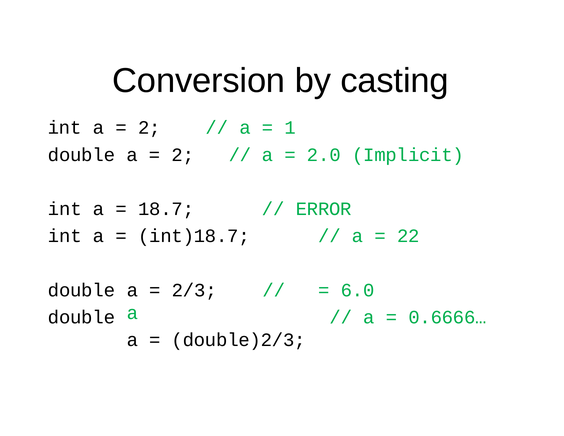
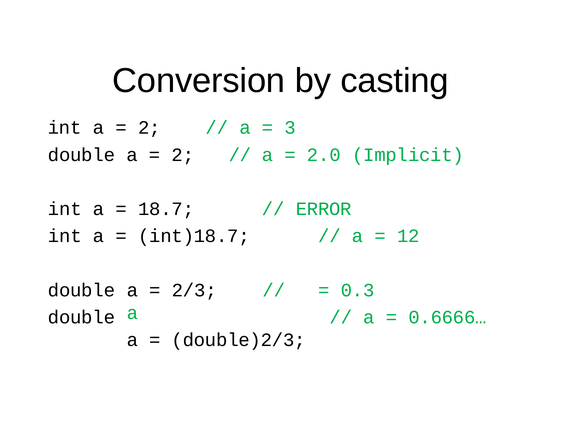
1: 1 -> 3
22: 22 -> 12
6.0: 6.0 -> 0.3
